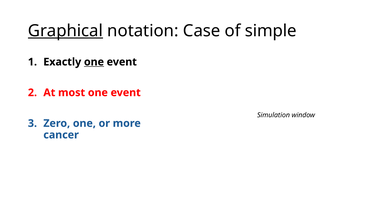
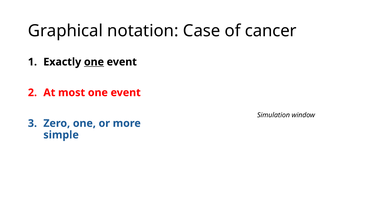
Graphical underline: present -> none
simple: simple -> cancer
cancer: cancer -> simple
